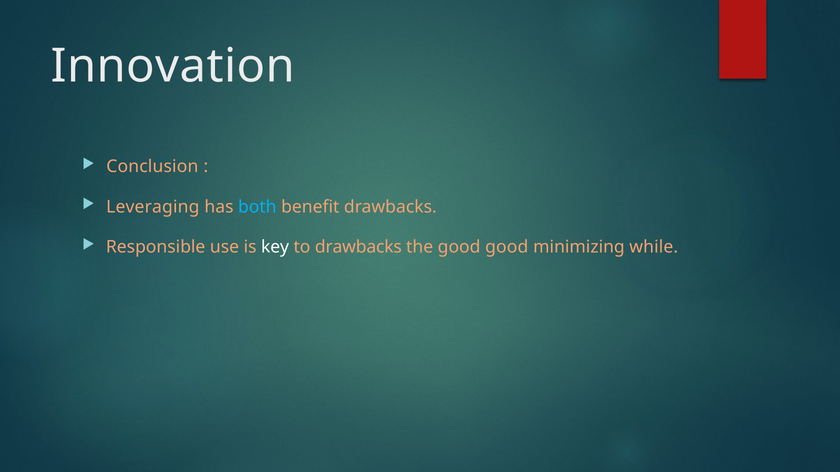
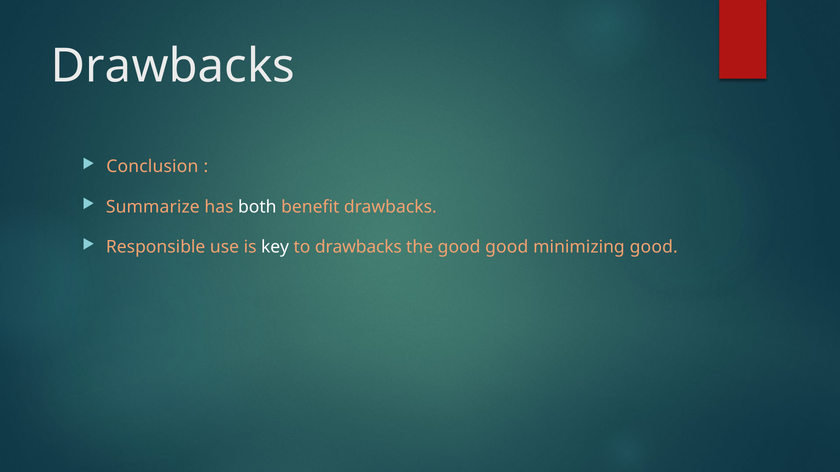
Innovation at (173, 66): Innovation -> Drawbacks
Leveraging: Leveraging -> Summarize
both colour: light blue -> white
minimizing while: while -> good
